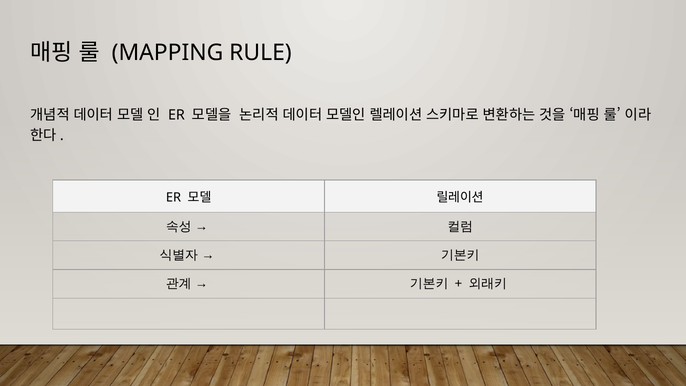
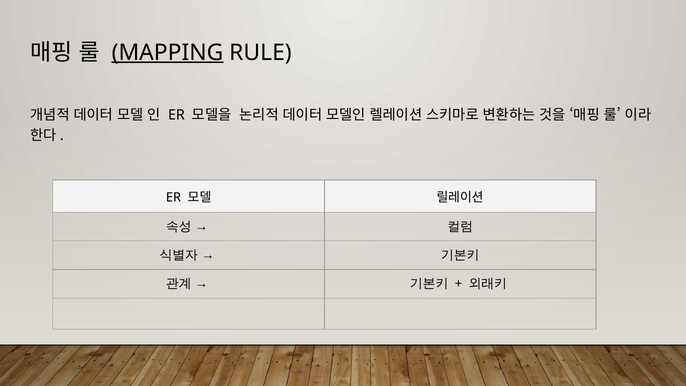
MAPPING underline: none -> present
